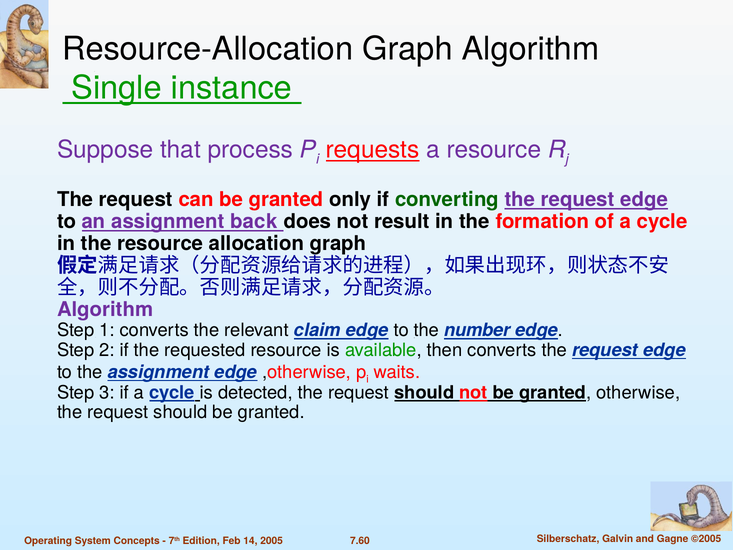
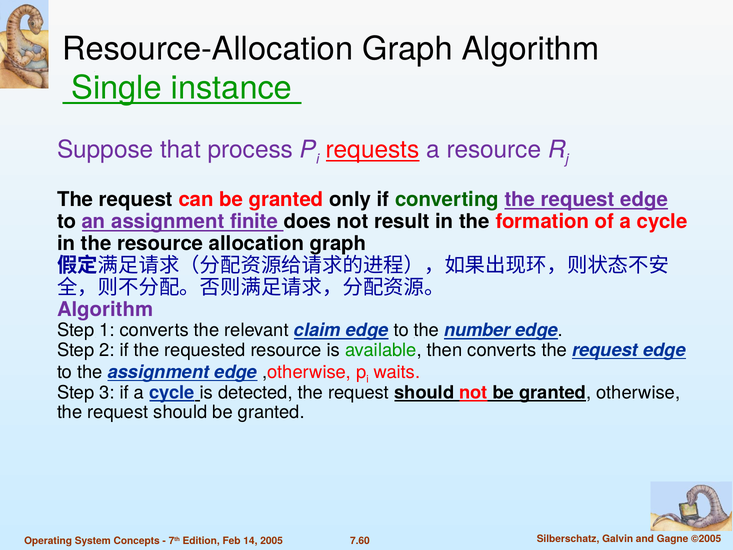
back: back -> finite
